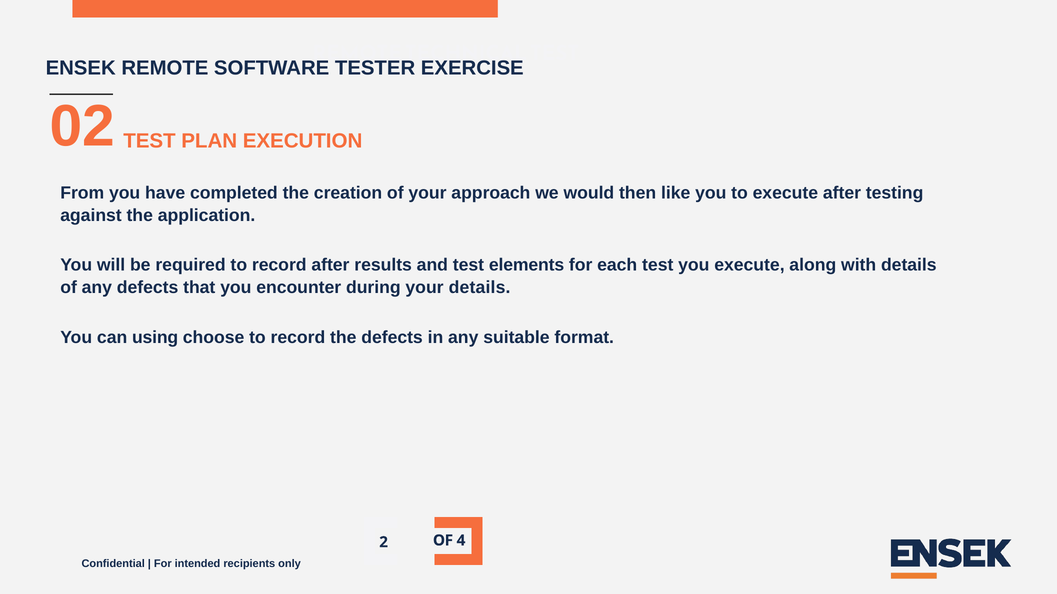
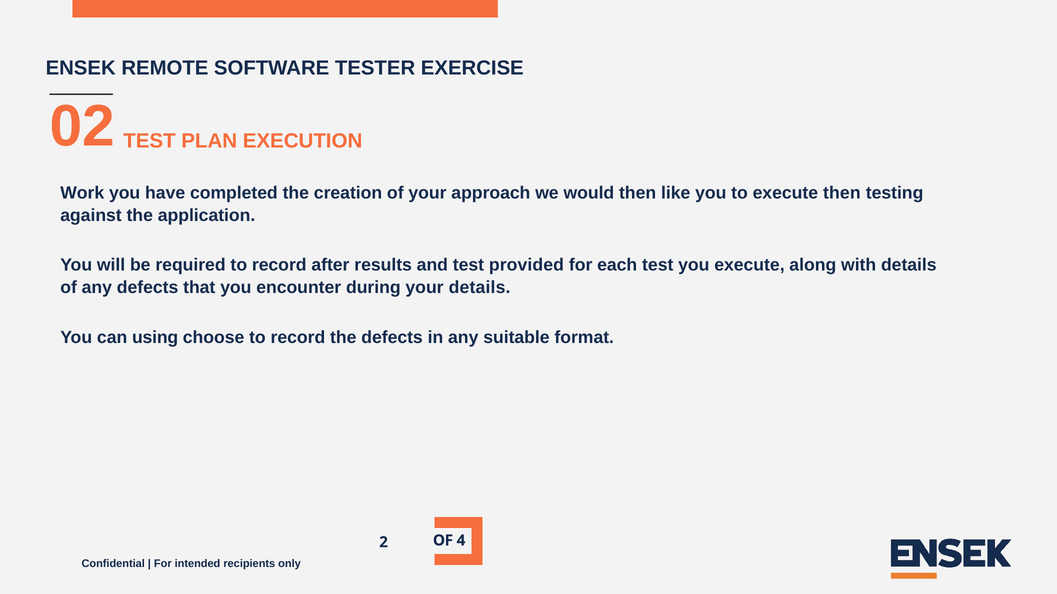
From: From -> Work
execute after: after -> then
elements: elements -> provided
